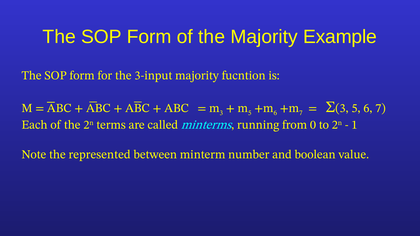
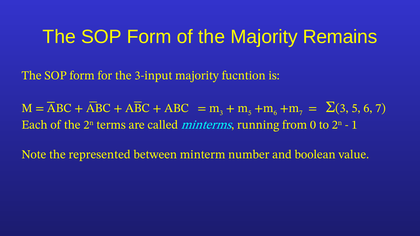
Example: Example -> Remains
